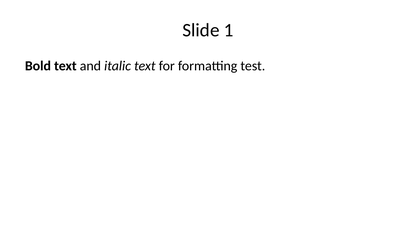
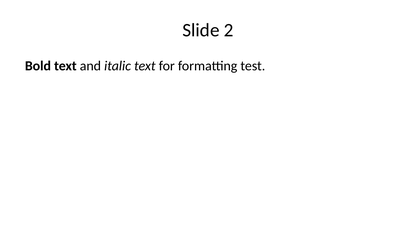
1: 1 -> 2
